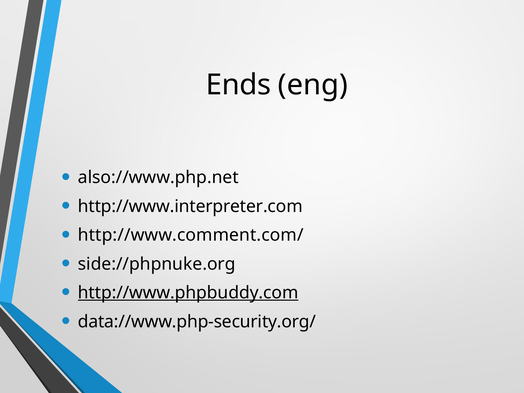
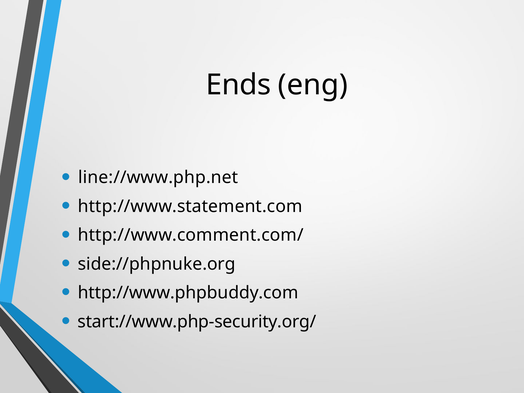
also://www.php.net: also://www.php.net -> line://www.php.net
http://www.interpreter.com: http://www.interpreter.com -> http://www.statement.com
http://www.phpbuddy.com underline: present -> none
data://www.php-security.org/: data://www.php-security.org/ -> start://www.php-security.org/
